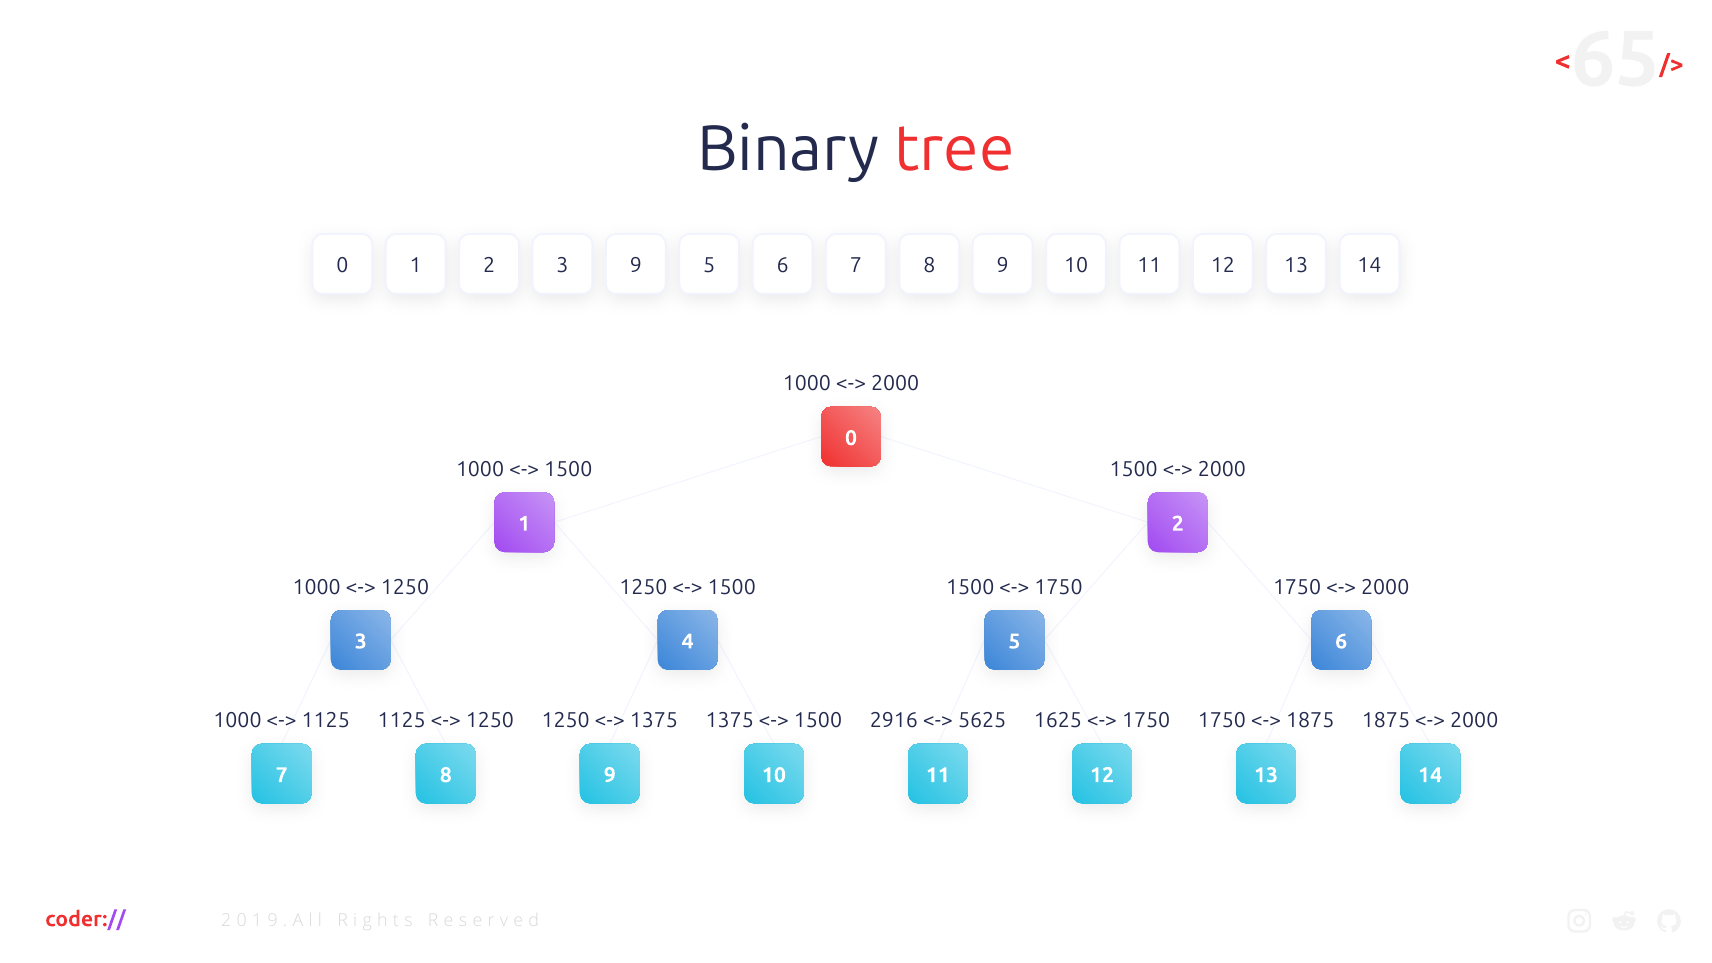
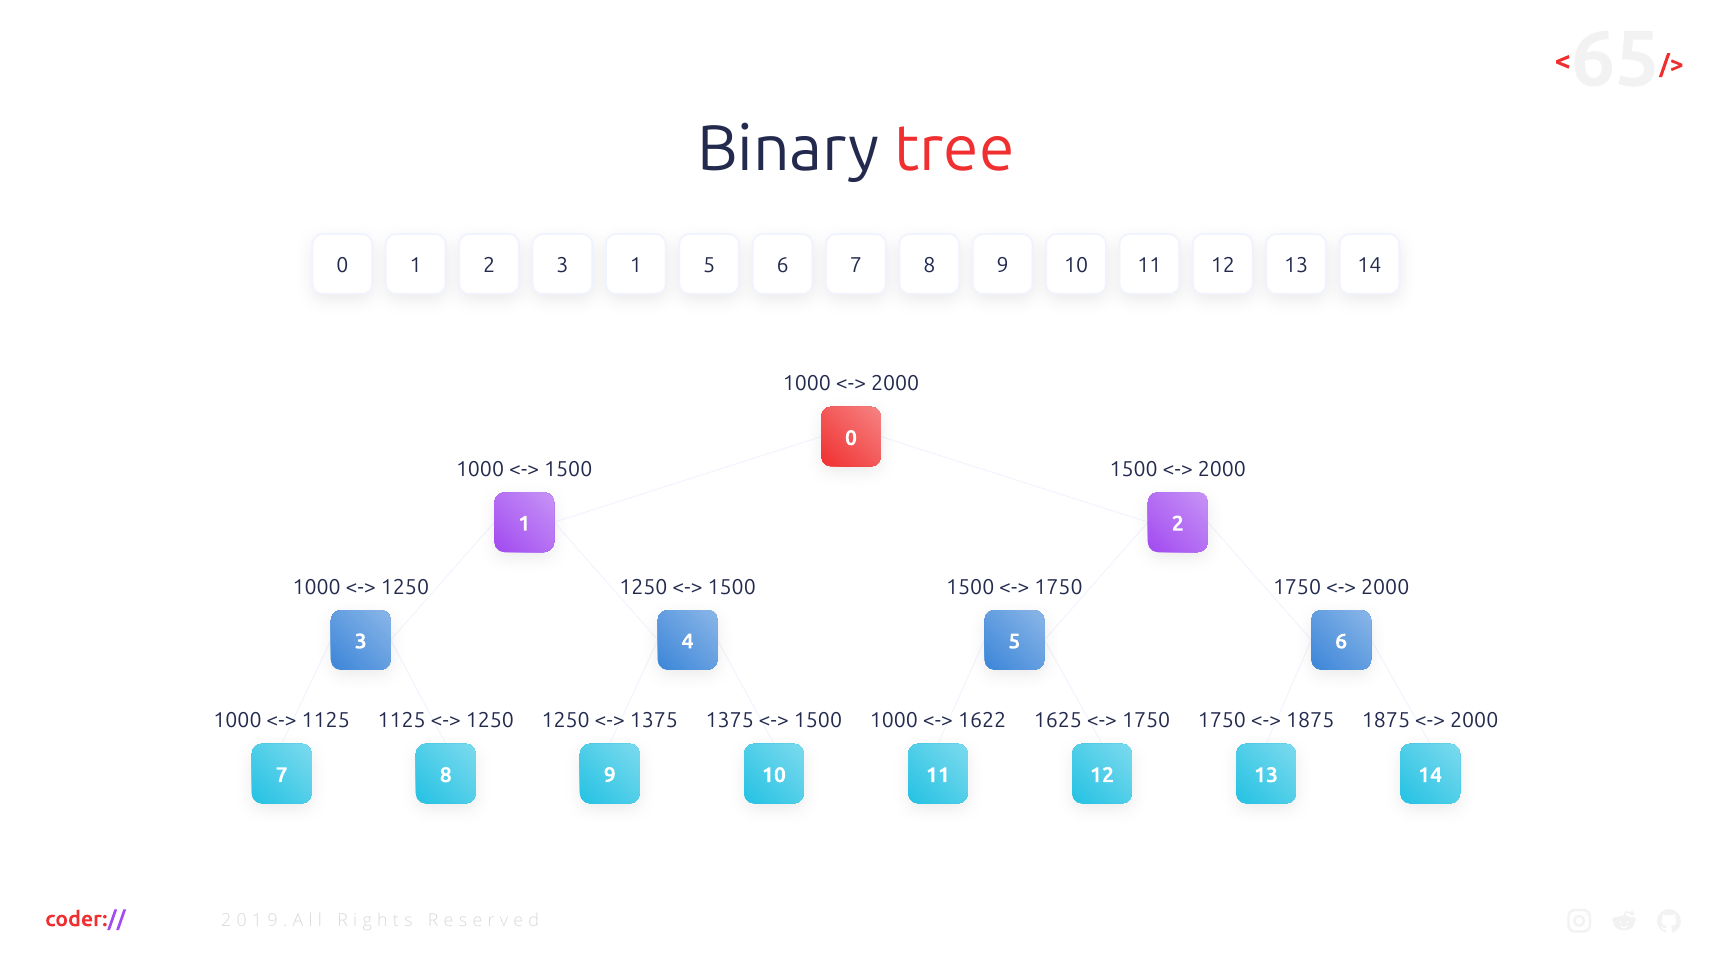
3 9: 9 -> 1
2916 at (894, 721): 2916 -> 1000
5625: 5625 -> 1622
